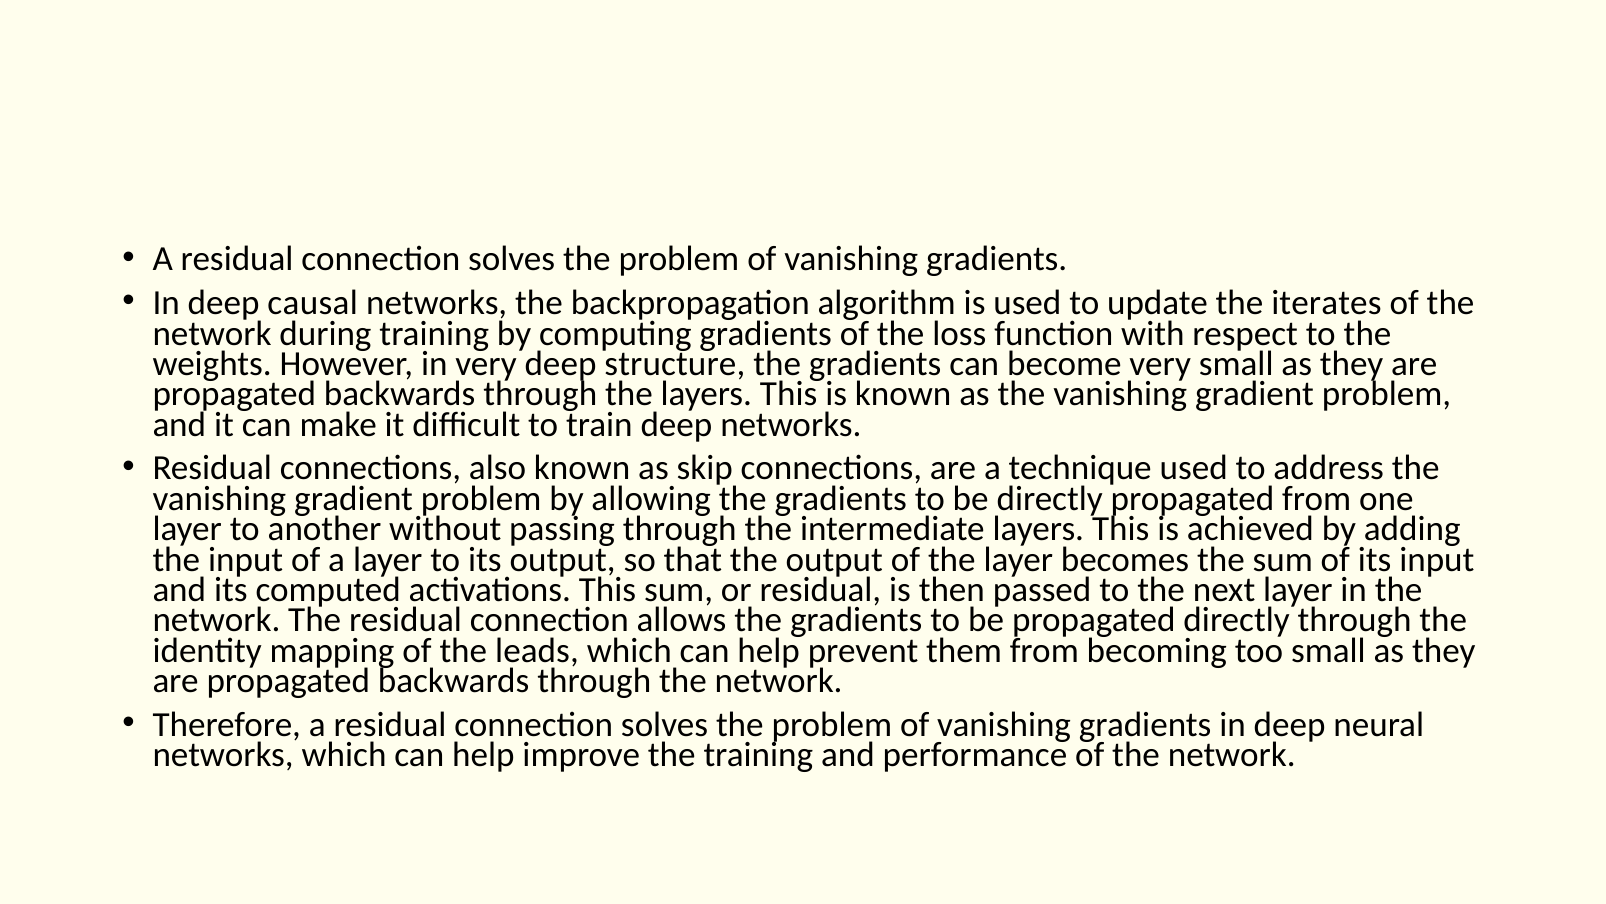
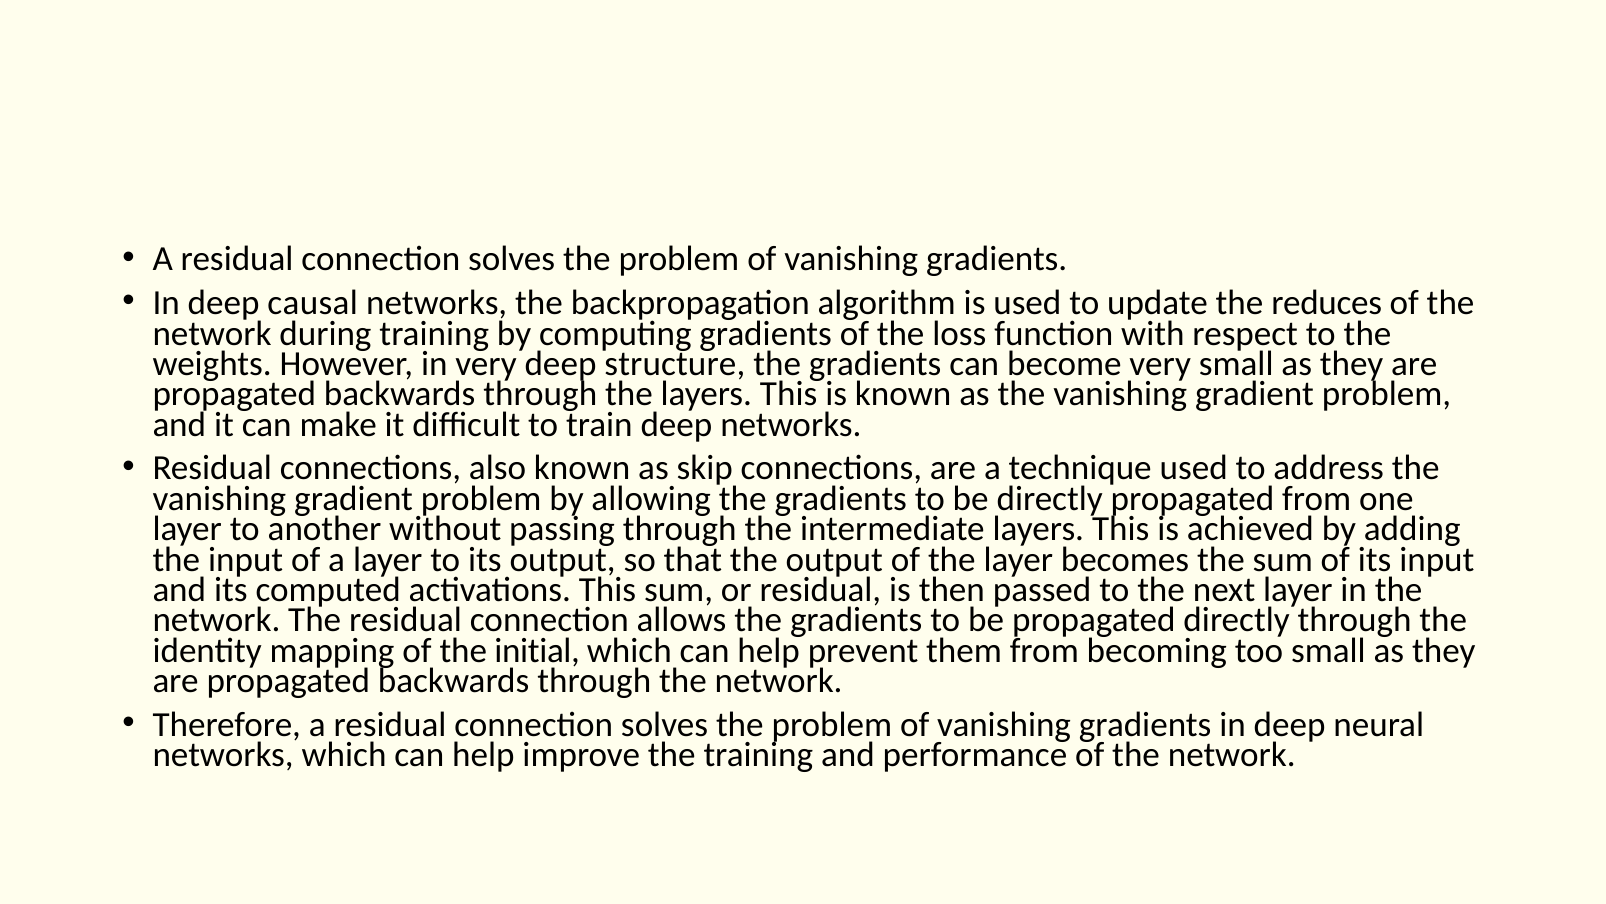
iterates: iterates -> reduces
leads: leads -> initial
